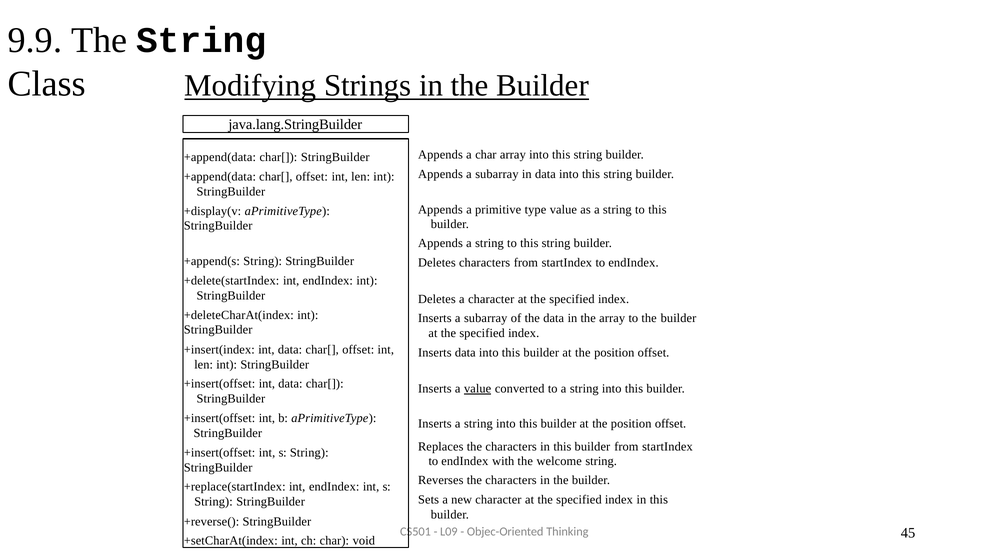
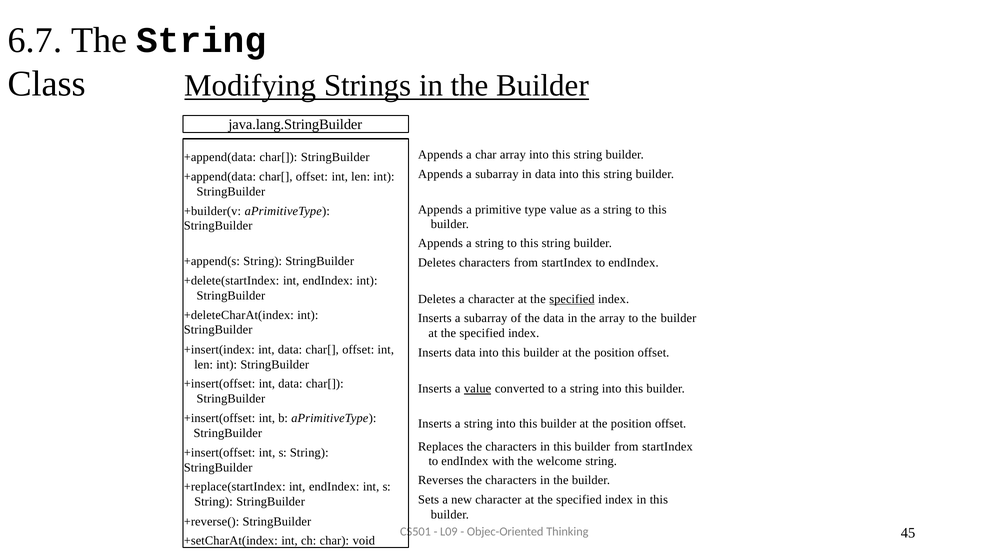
9.9: 9.9 -> 6.7
+display(v: +display(v -> +builder(v
specified at (572, 299) underline: none -> present
